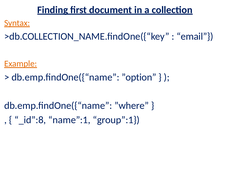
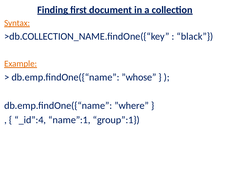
email: email -> black
”option: ”option -> ”whose
_id”:8: _id”:8 -> _id”:4
